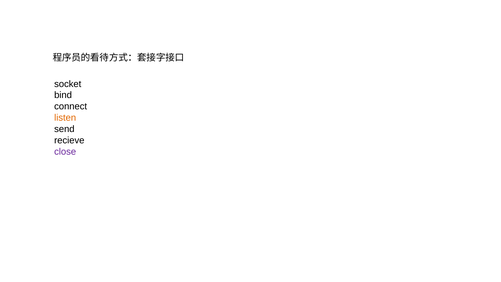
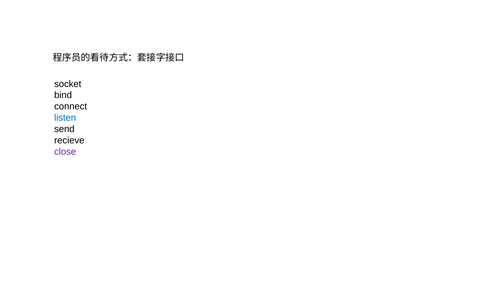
listen colour: orange -> blue
